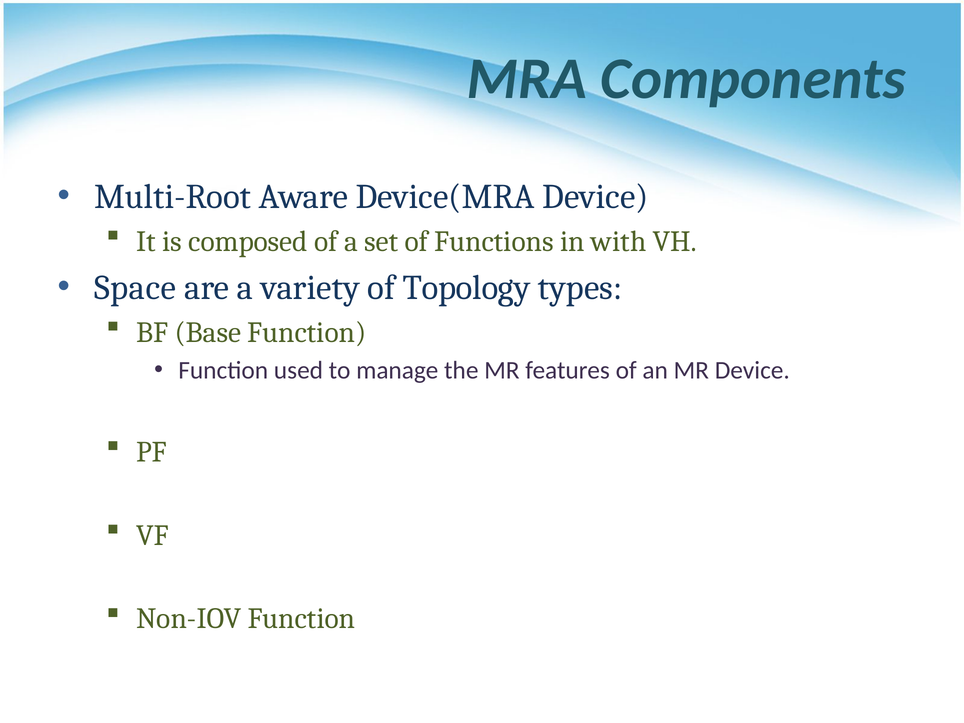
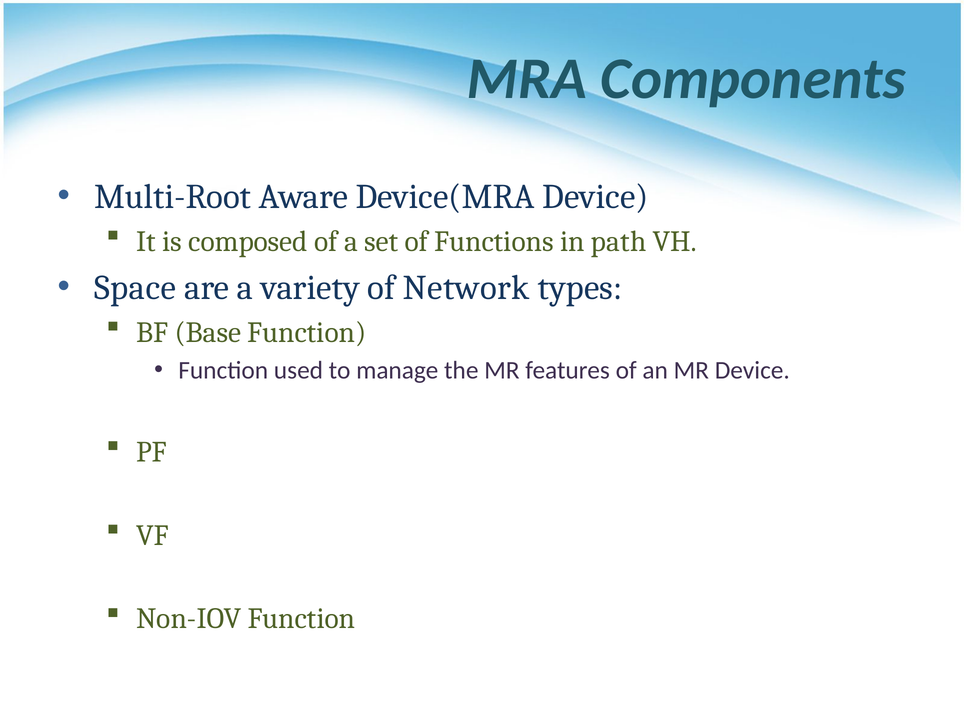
with: with -> path
Topology: Topology -> Network
